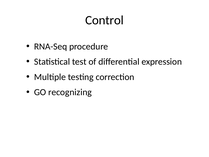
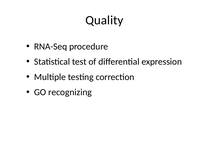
Control: Control -> Quality
